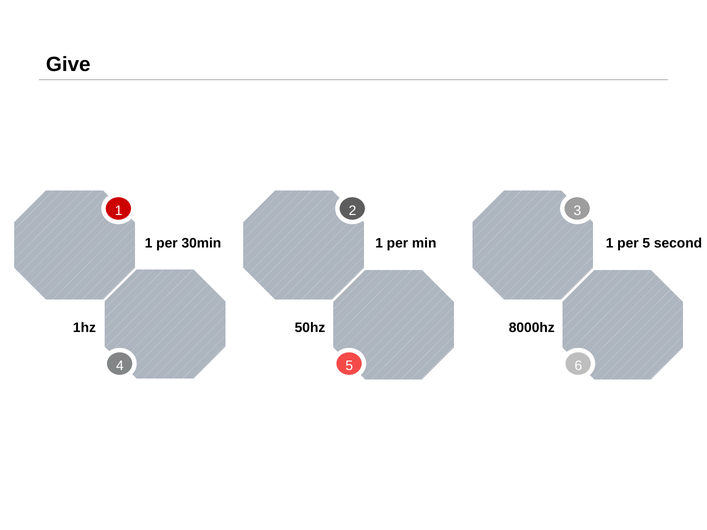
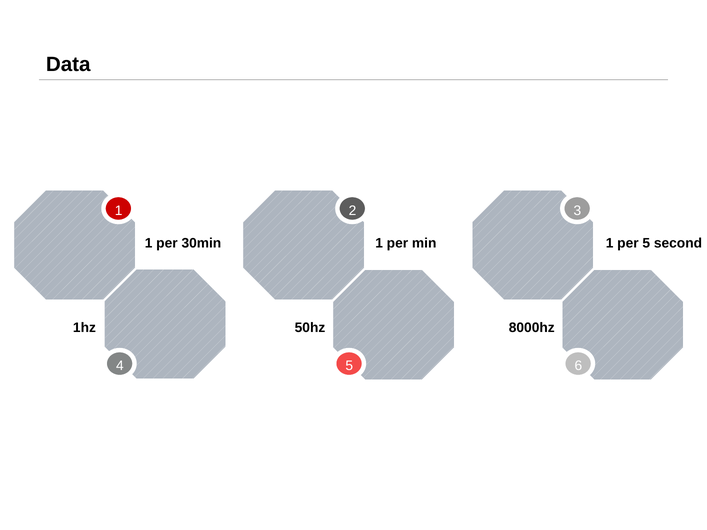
Give: Give -> Data
